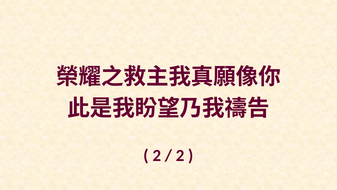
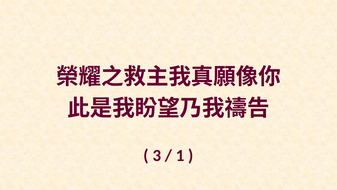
2 at (157, 155): 2 -> 3
2 at (180, 155): 2 -> 1
